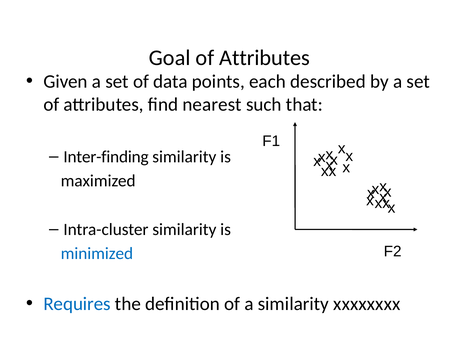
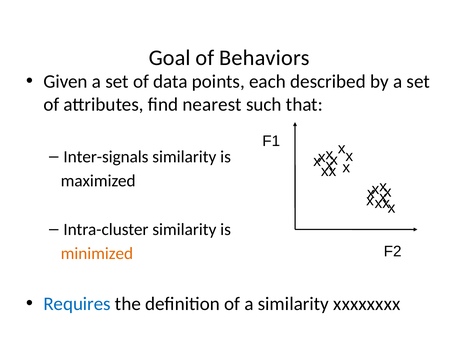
Goal of Attributes: Attributes -> Behaviors
Inter-finding: Inter-finding -> Inter-signals
minimized colour: blue -> orange
